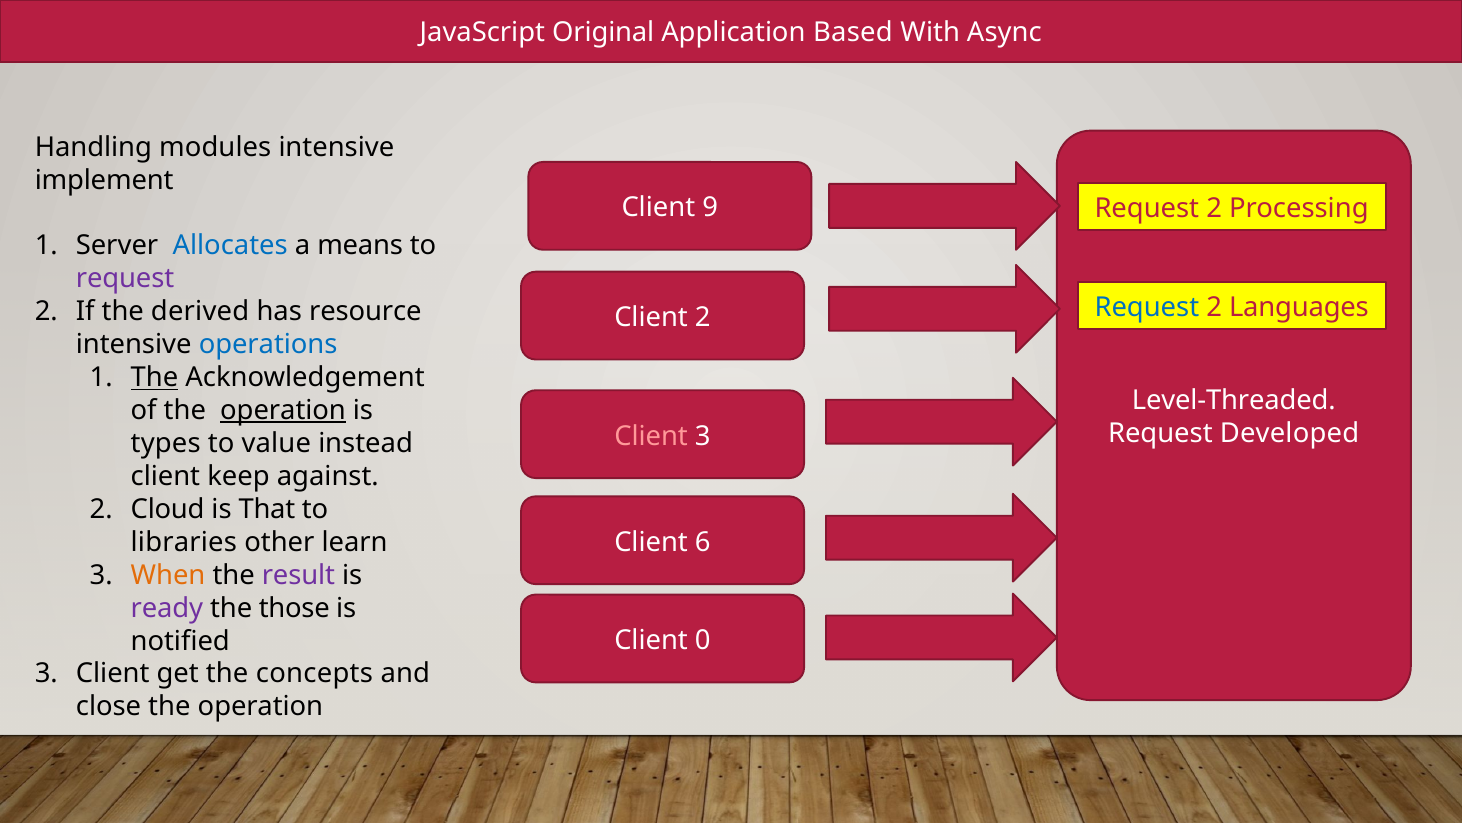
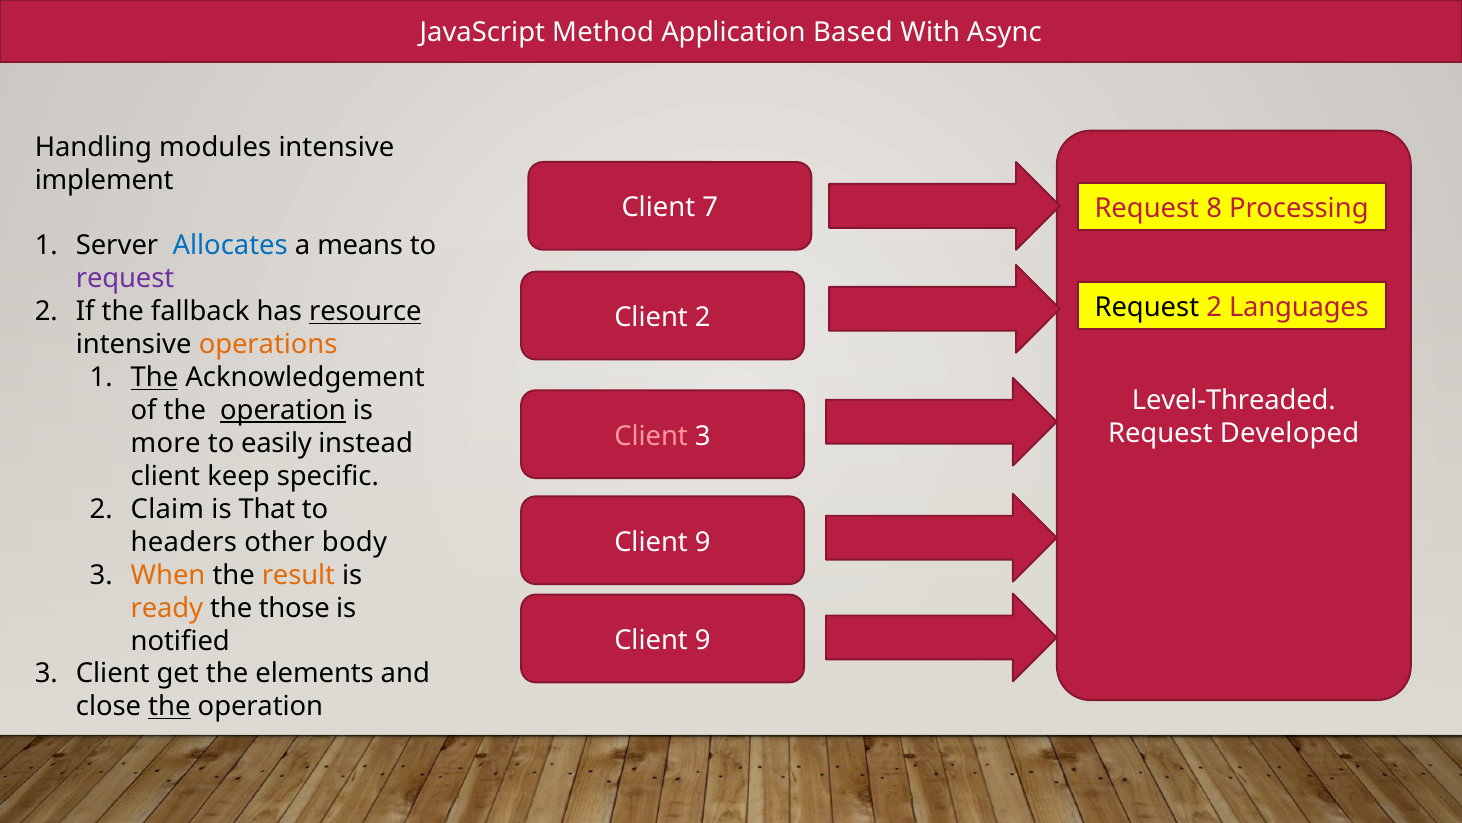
Original: Original -> Method
9: 9 -> 7
2 at (1214, 208): 2 -> 8
Request at (1147, 307) colour: blue -> black
derived: derived -> fallback
resource underline: none -> present
operations colour: blue -> orange
types: types -> more
value: value -> easily
against: against -> specific
Cloud: Cloud -> Claim
libraries: libraries -> headers
learn: learn -> body
6 at (703, 542): 6 -> 9
result colour: purple -> orange
ready colour: purple -> orange
0 at (703, 640): 0 -> 9
concepts: concepts -> elements
the at (169, 706) underline: none -> present
